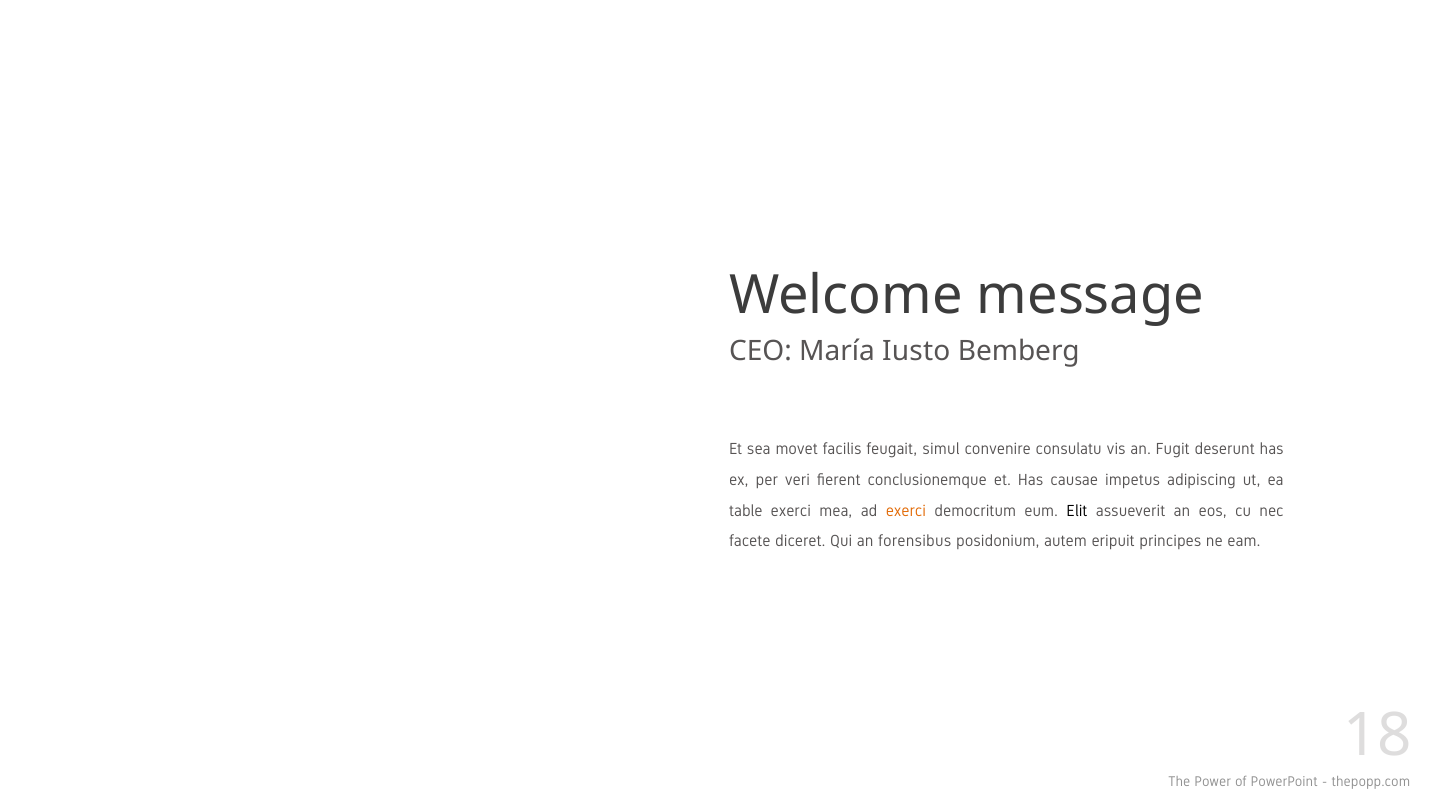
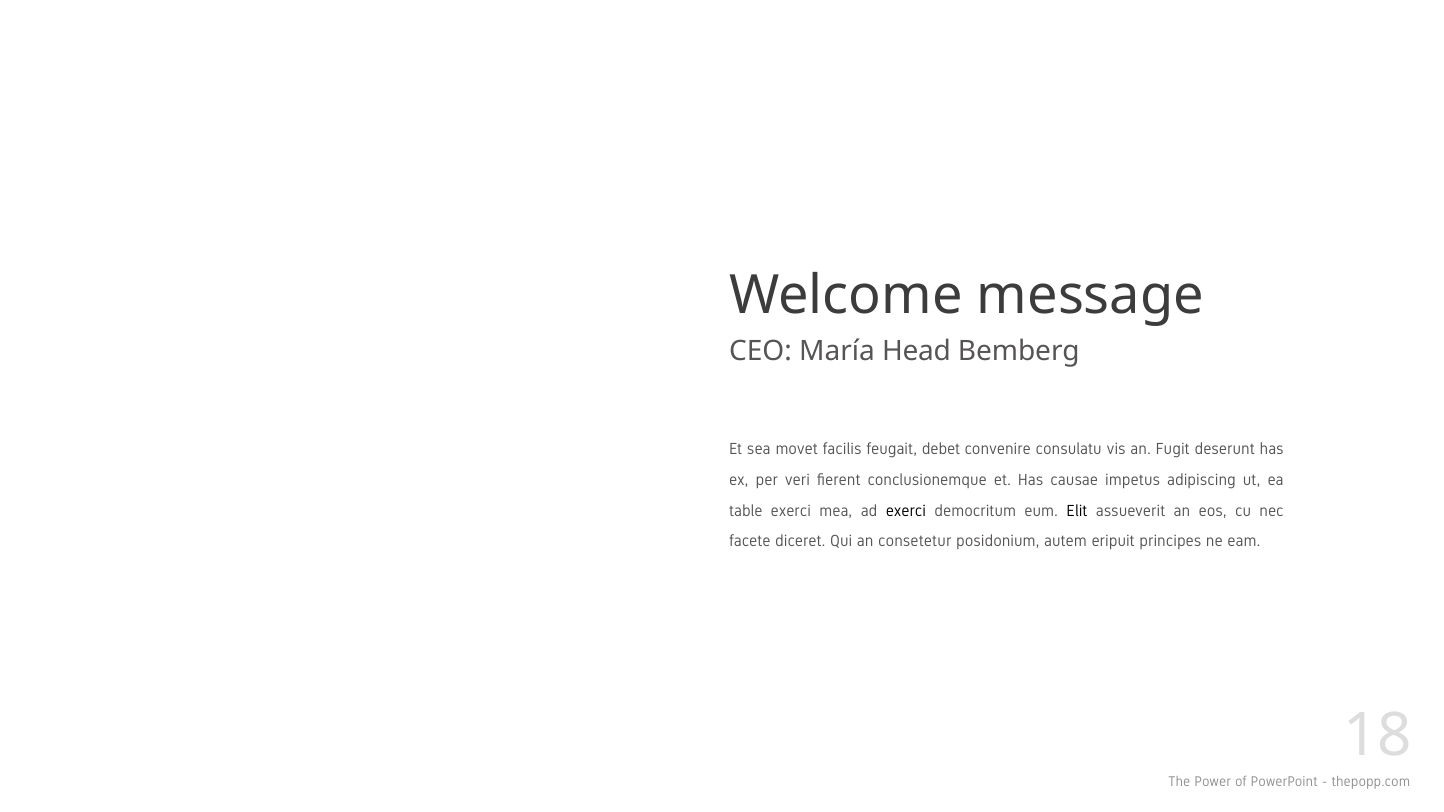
Iusto: Iusto -> Head
simul: simul -> debet
exerci at (906, 511) colour: orange -> black
forensibus: forensibus -> consetetur
